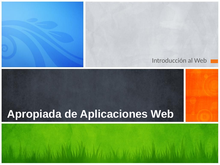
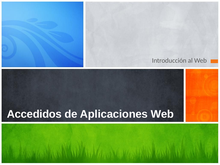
Apropiada: Apropiada -> Accedidos
